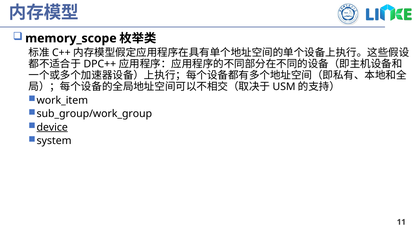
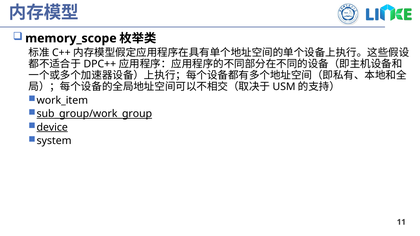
sub_group/work_group underline: none -> present
